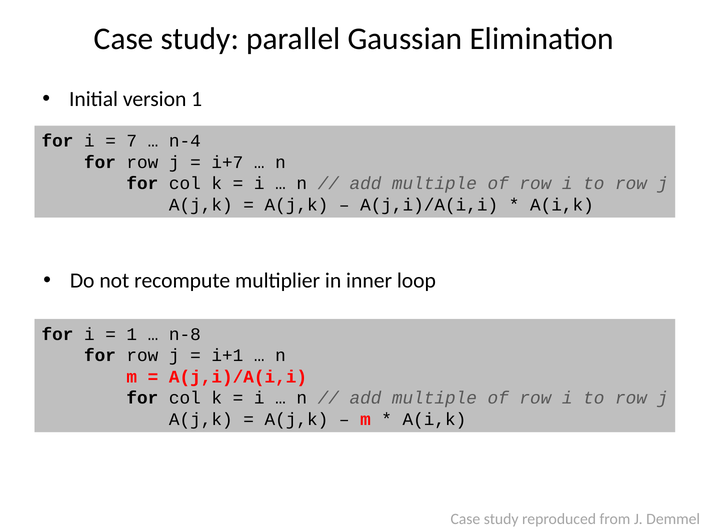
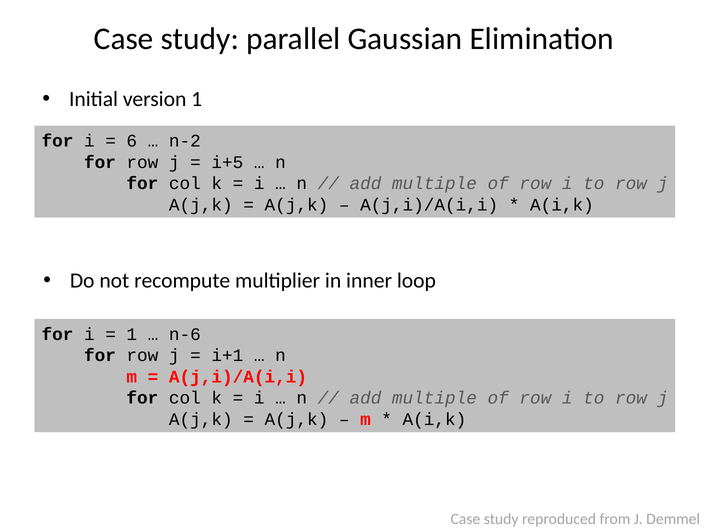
7: 7 -> 6
n-4: n-4 -> n-2
i+7: i+7 -> i+5
n-8: n-8 -> n-6
